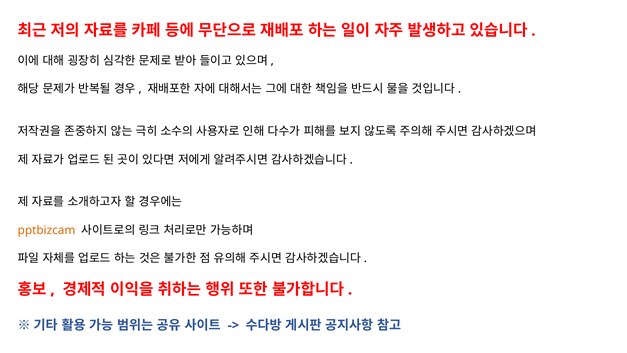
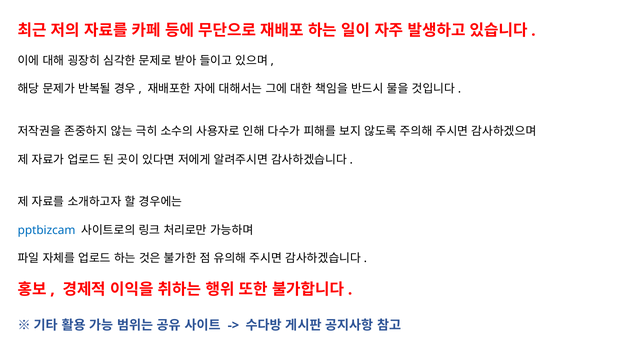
pptbizcam colour: orange -> blue
